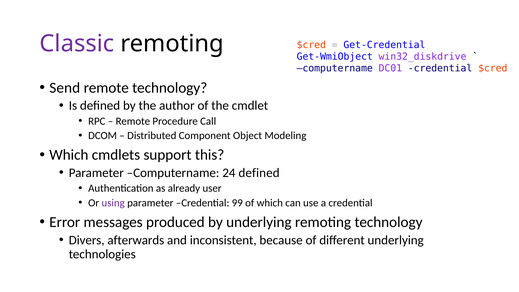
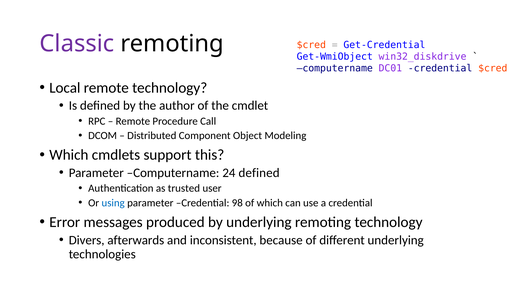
Send: Send -> Local
already: already -> trusted
using colour: purple -> blue
99: 99 -> 98
